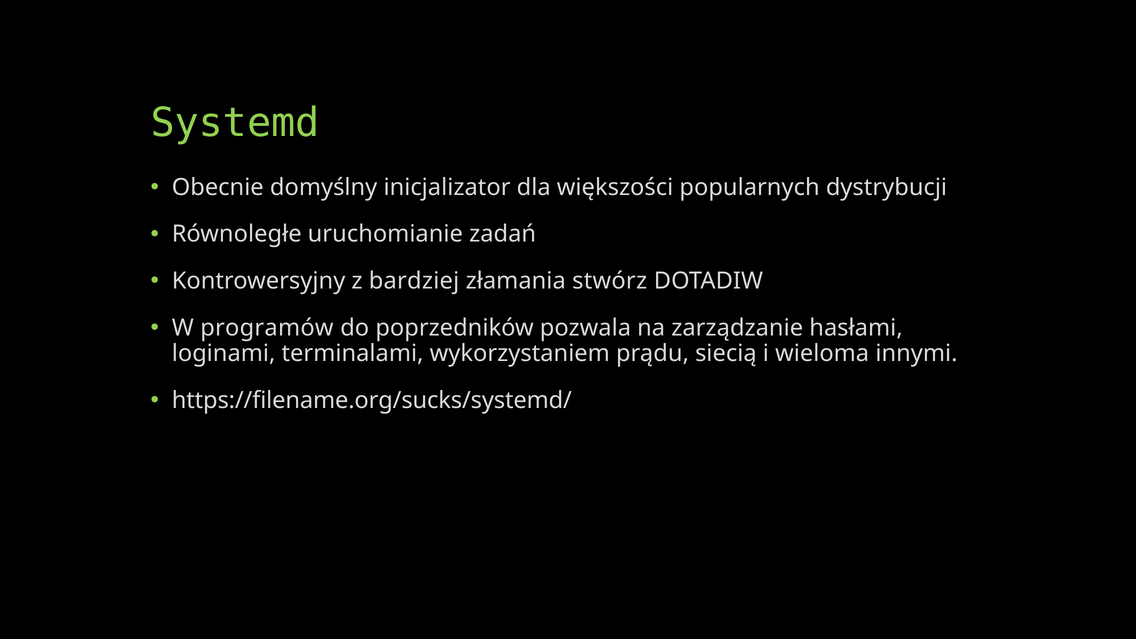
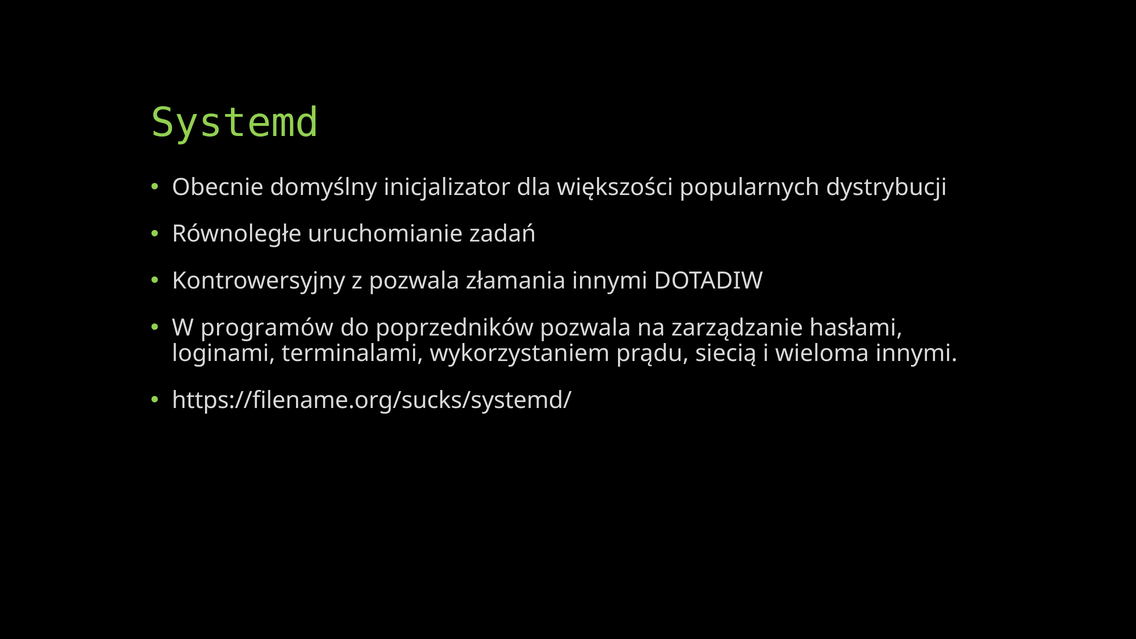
z bardziej: bardziej -> pozwala
złamania stwórz: stwórz -> innymi
